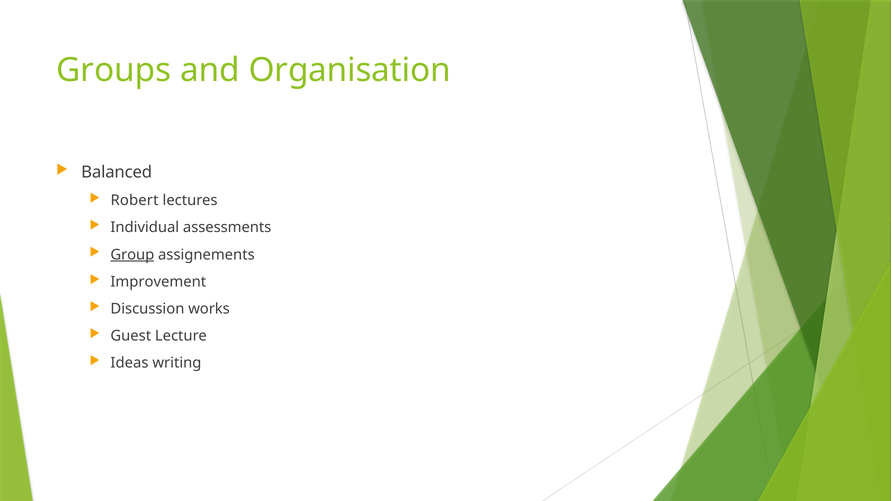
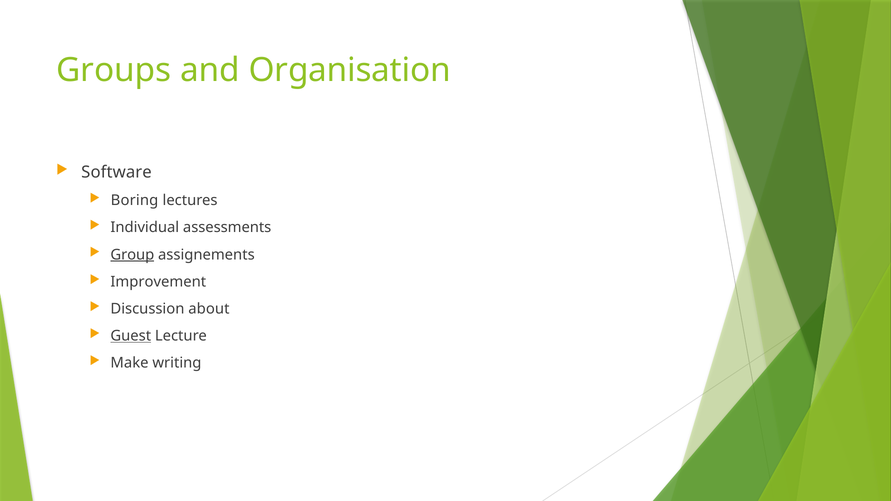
Balanced: Balanced -> Software
Robert: Robert -> Boring
works: works -> about
Guest underline: none -> present
Ideas: Ideas -> Make
